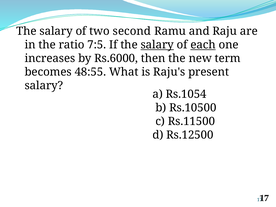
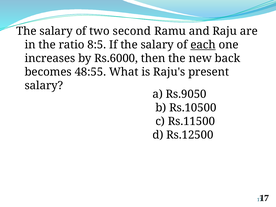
7:5: 7:5 -> 8:5
salary at (157, 45) underline: present -> none
term: term -> back
Rs.1054: Rs.1054 -> Rs.9050
